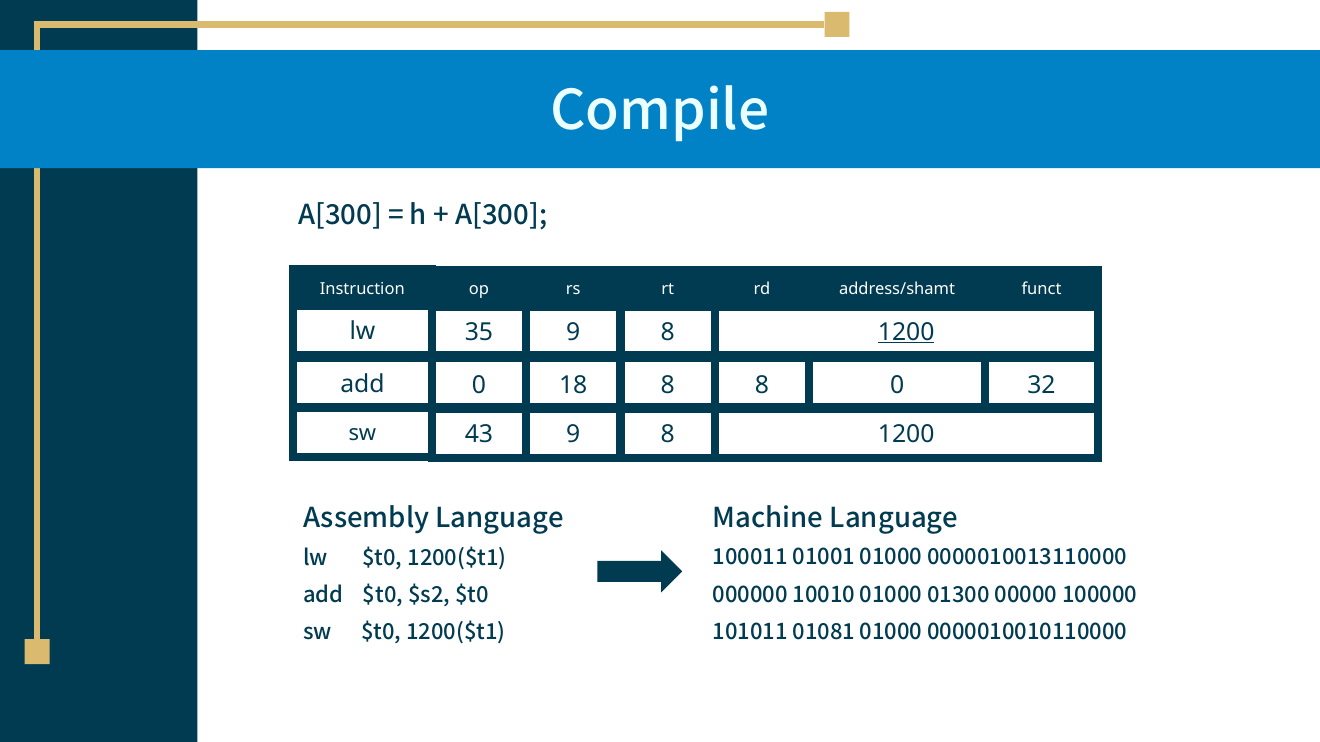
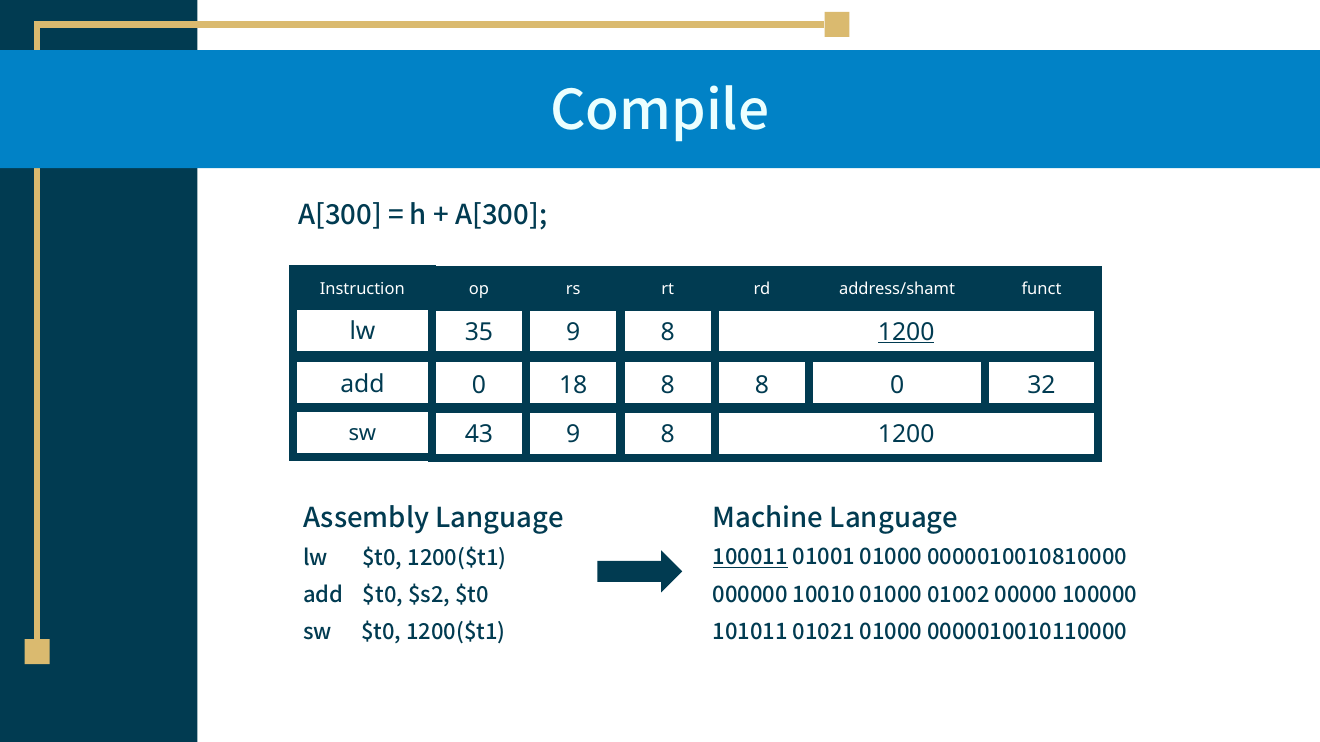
100011 underline: none -> present
0000010013110000: 0000010013110000 -> 0000010010810000
01300: 01300 -> 01002
01081: 01081 -> 01021
